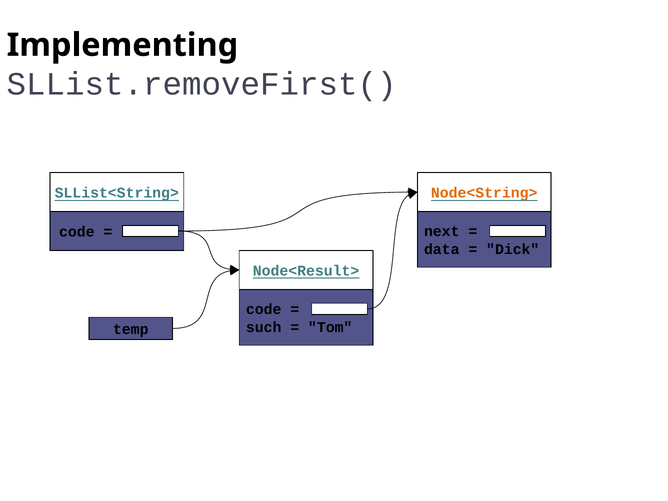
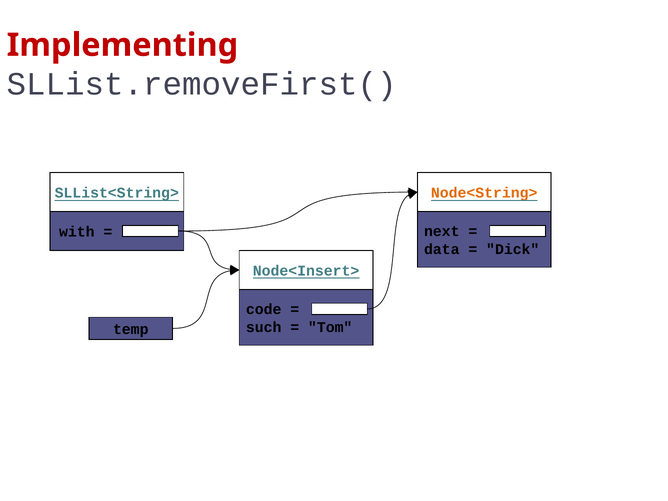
Implementing colour: black -> red
code at (77, 232): code -> with
Node<Result>: Node<Result> -> Node<Insert>
